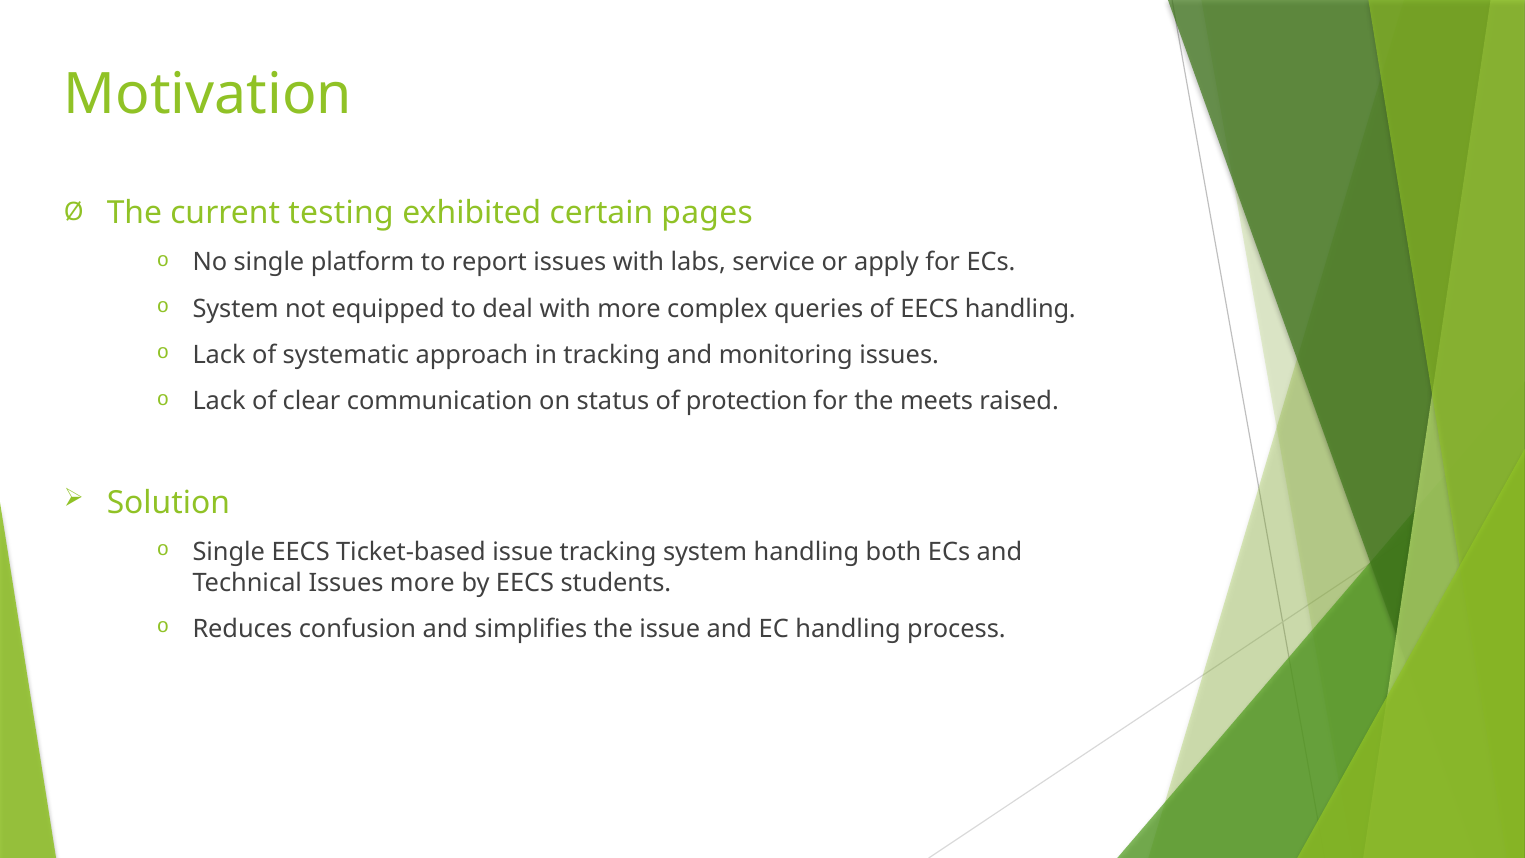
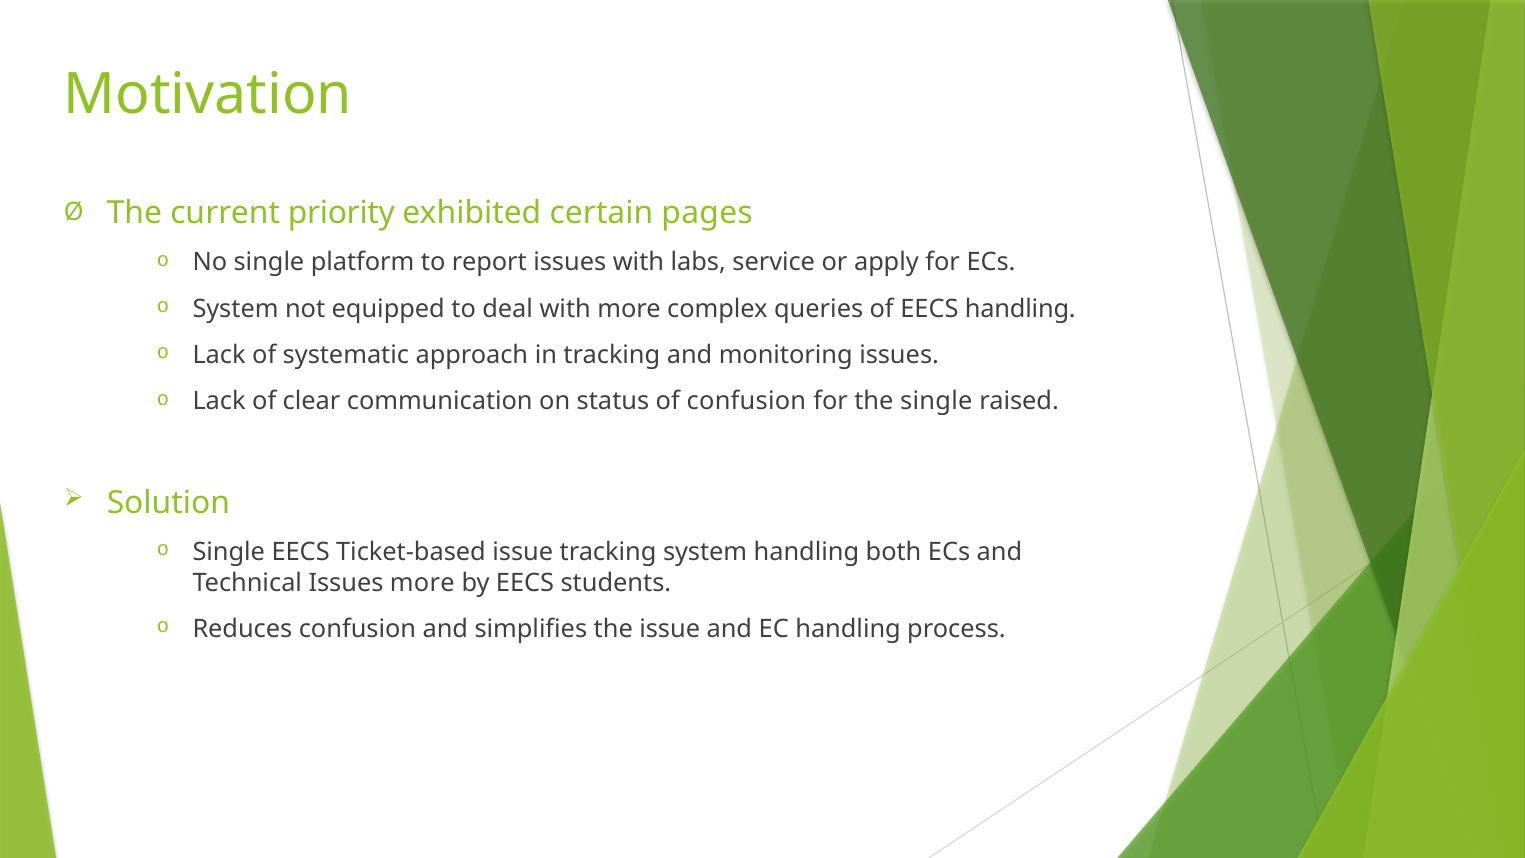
testing: testing -> priority
of protection: protection -> confusion
the meets: meets -> single
